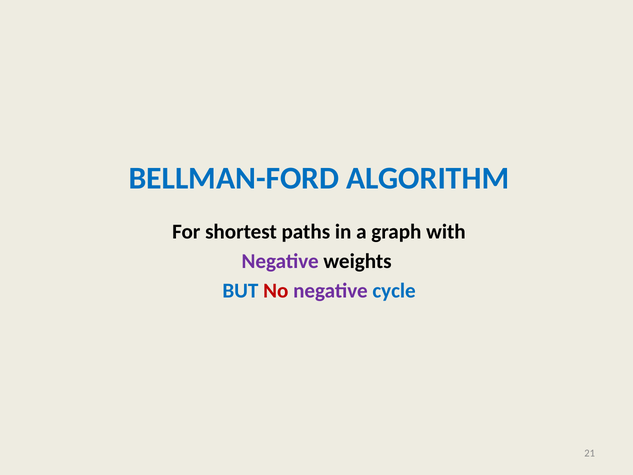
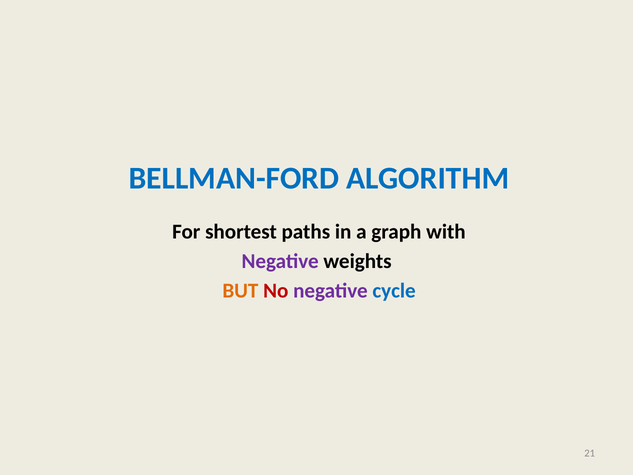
BUT colour: blue -> orange
